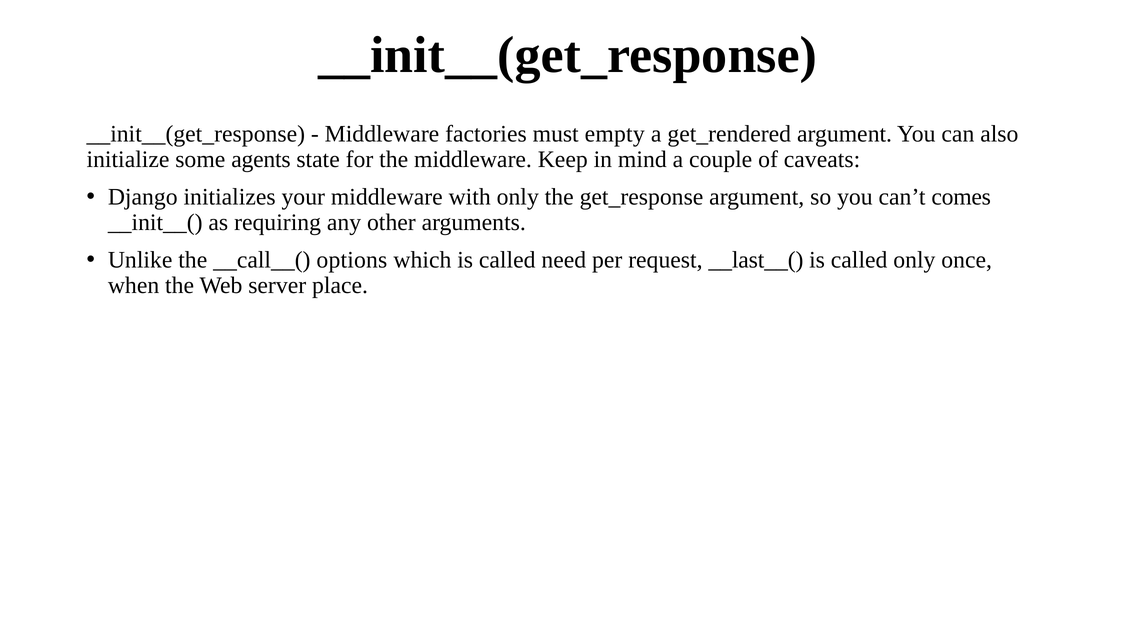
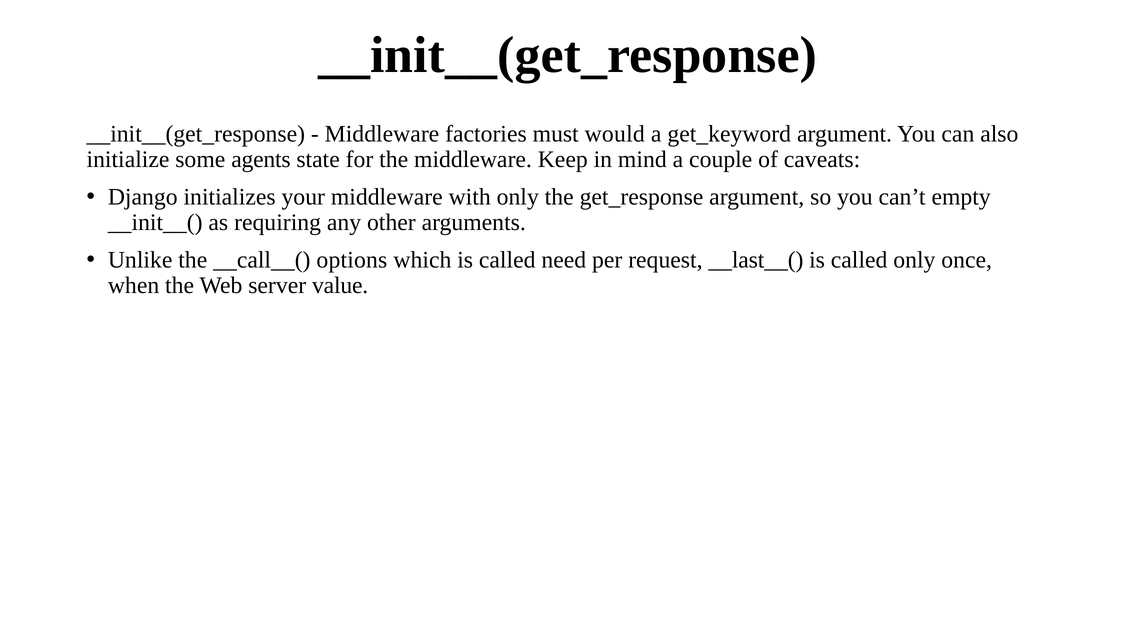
empty: empty -> would
get_rendered: get_rendered -> get_keyword
comes: comes -> empty
place: place -> value
